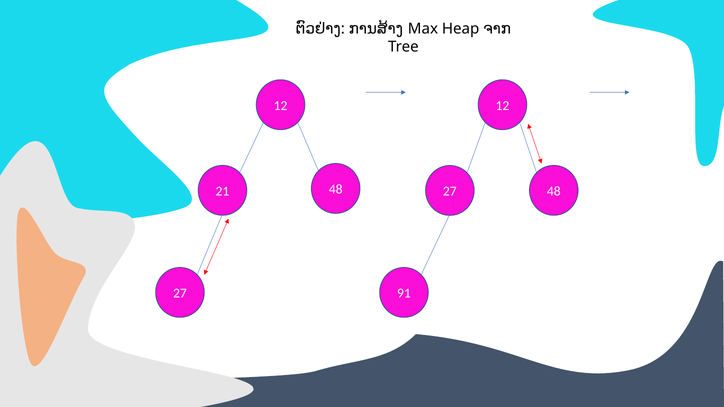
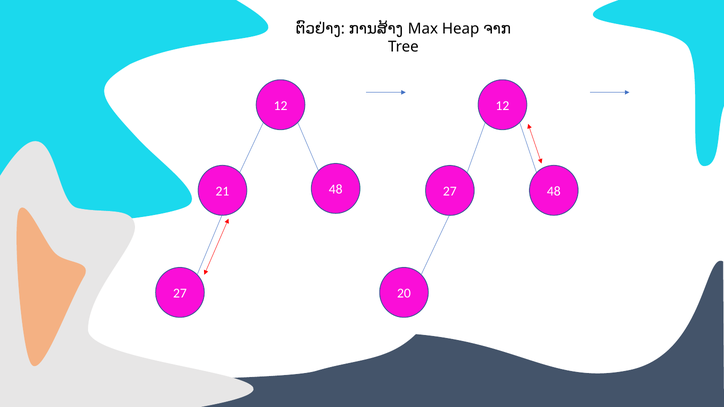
91: 91 -> 20
